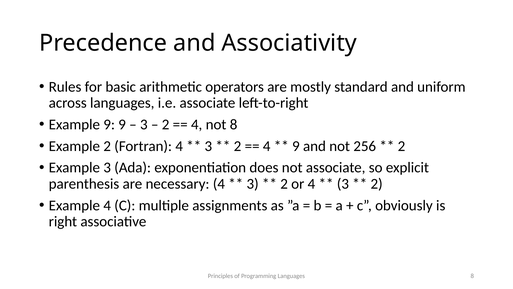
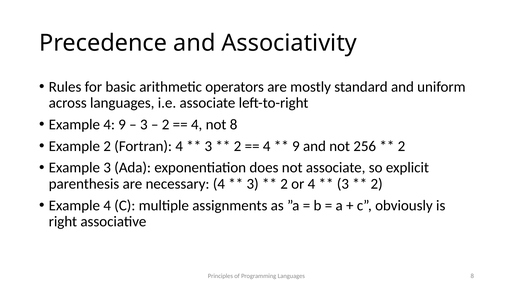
9 at (109, 124): 9 -> 4
